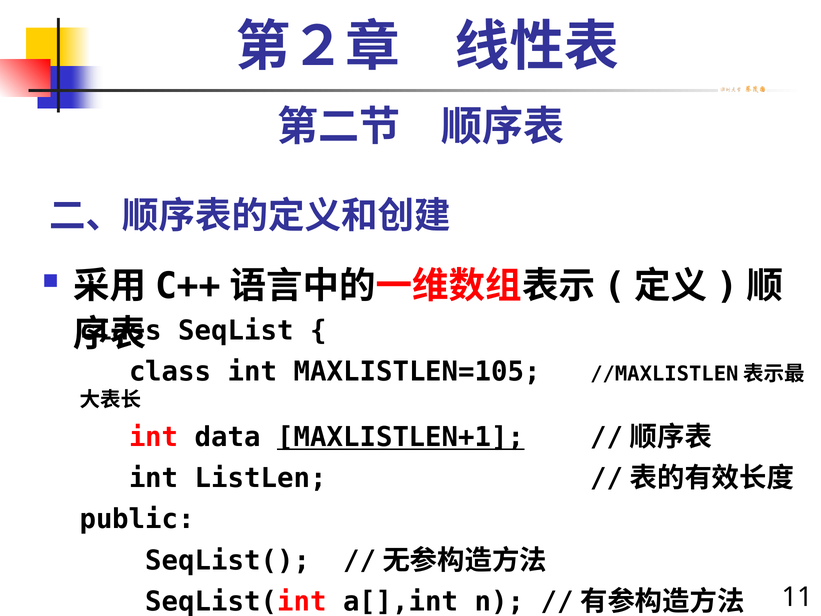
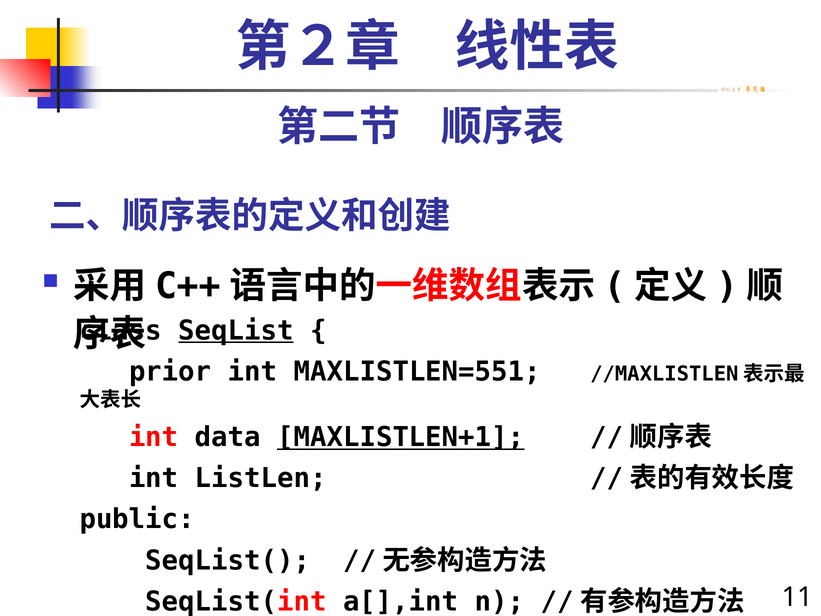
SeqList underline: none -> present
class at (170, 371): class -> prior
MAXLISTLEN=105: MAXLISTLEN=105 -> MAXLISTLEN=551
